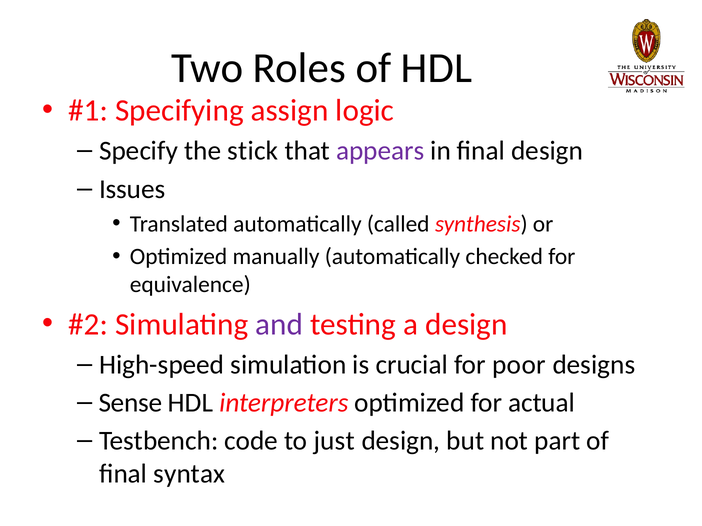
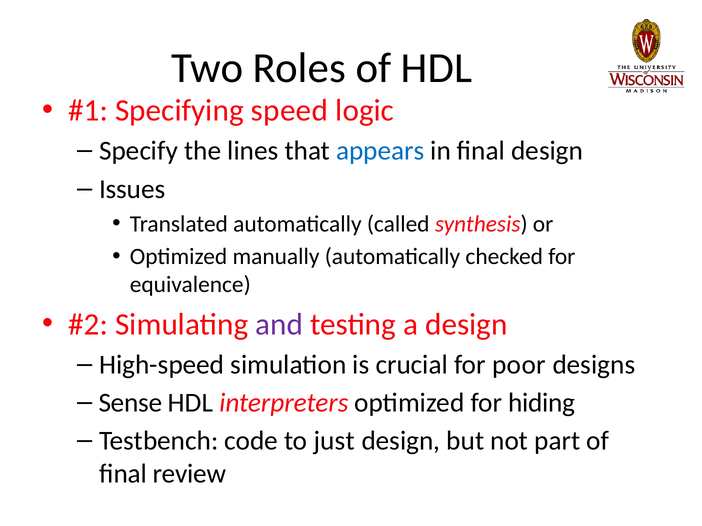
assign: assign -> speed
stick: stick -> lines
appears colour: purple -> blue
actual: actual -> hiding
syntax: syntax -> review
